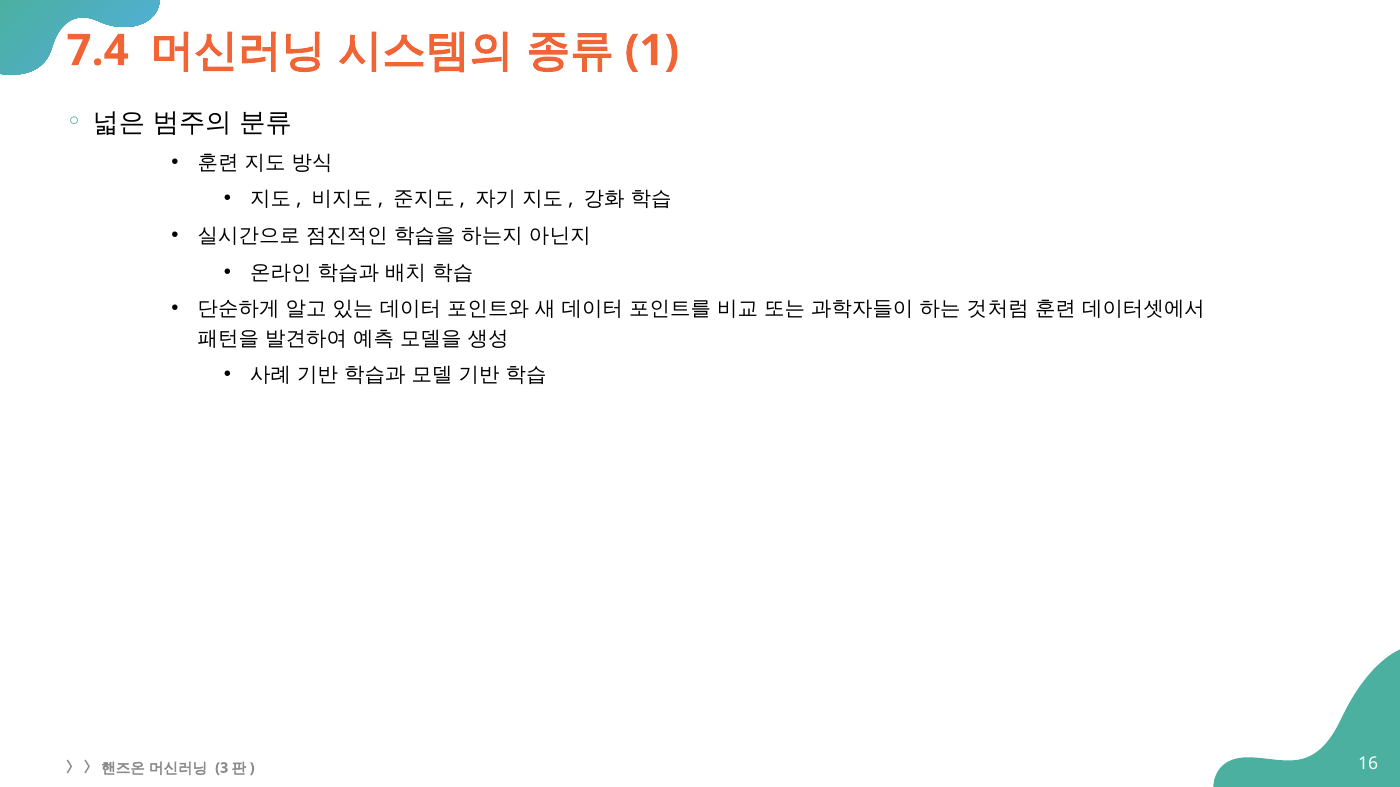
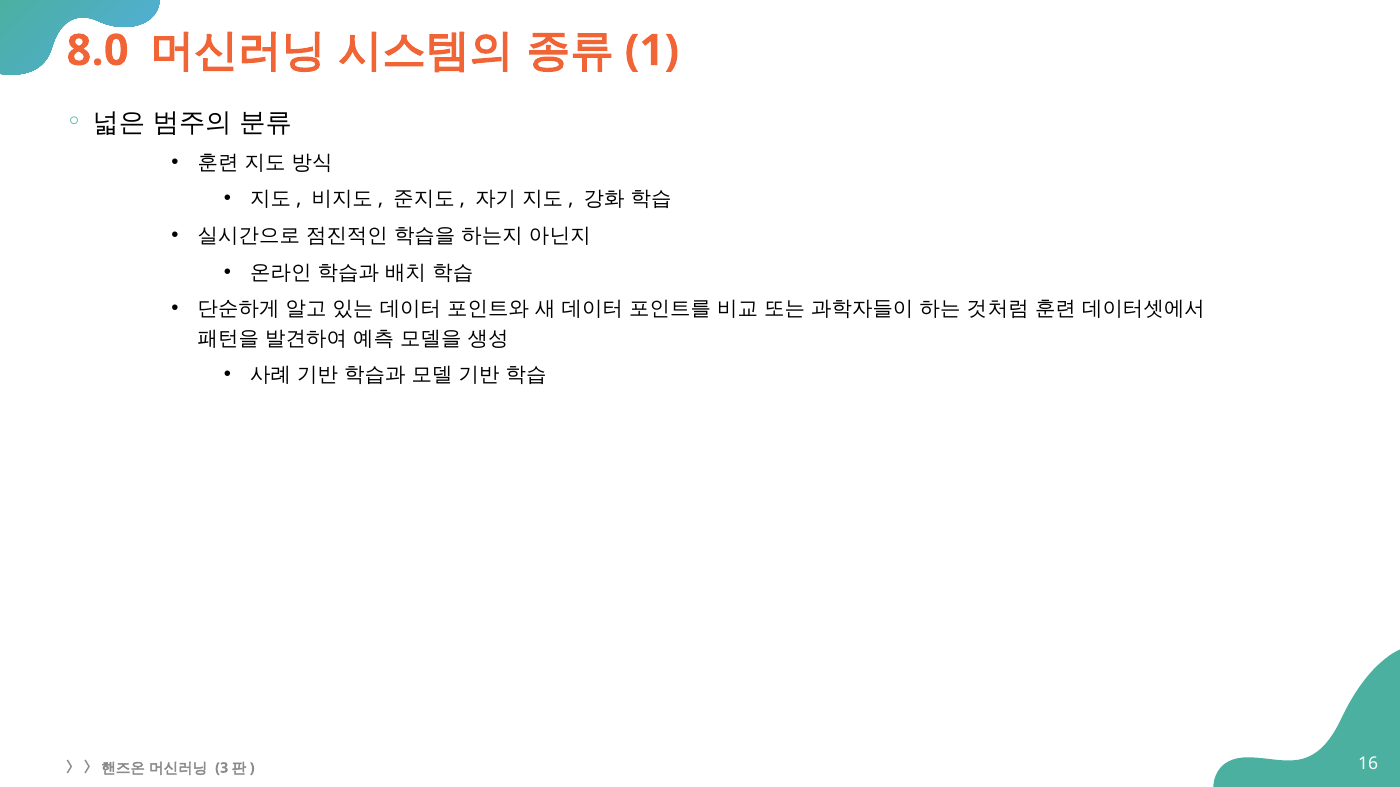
7.4: 7.4 -> 8.0
